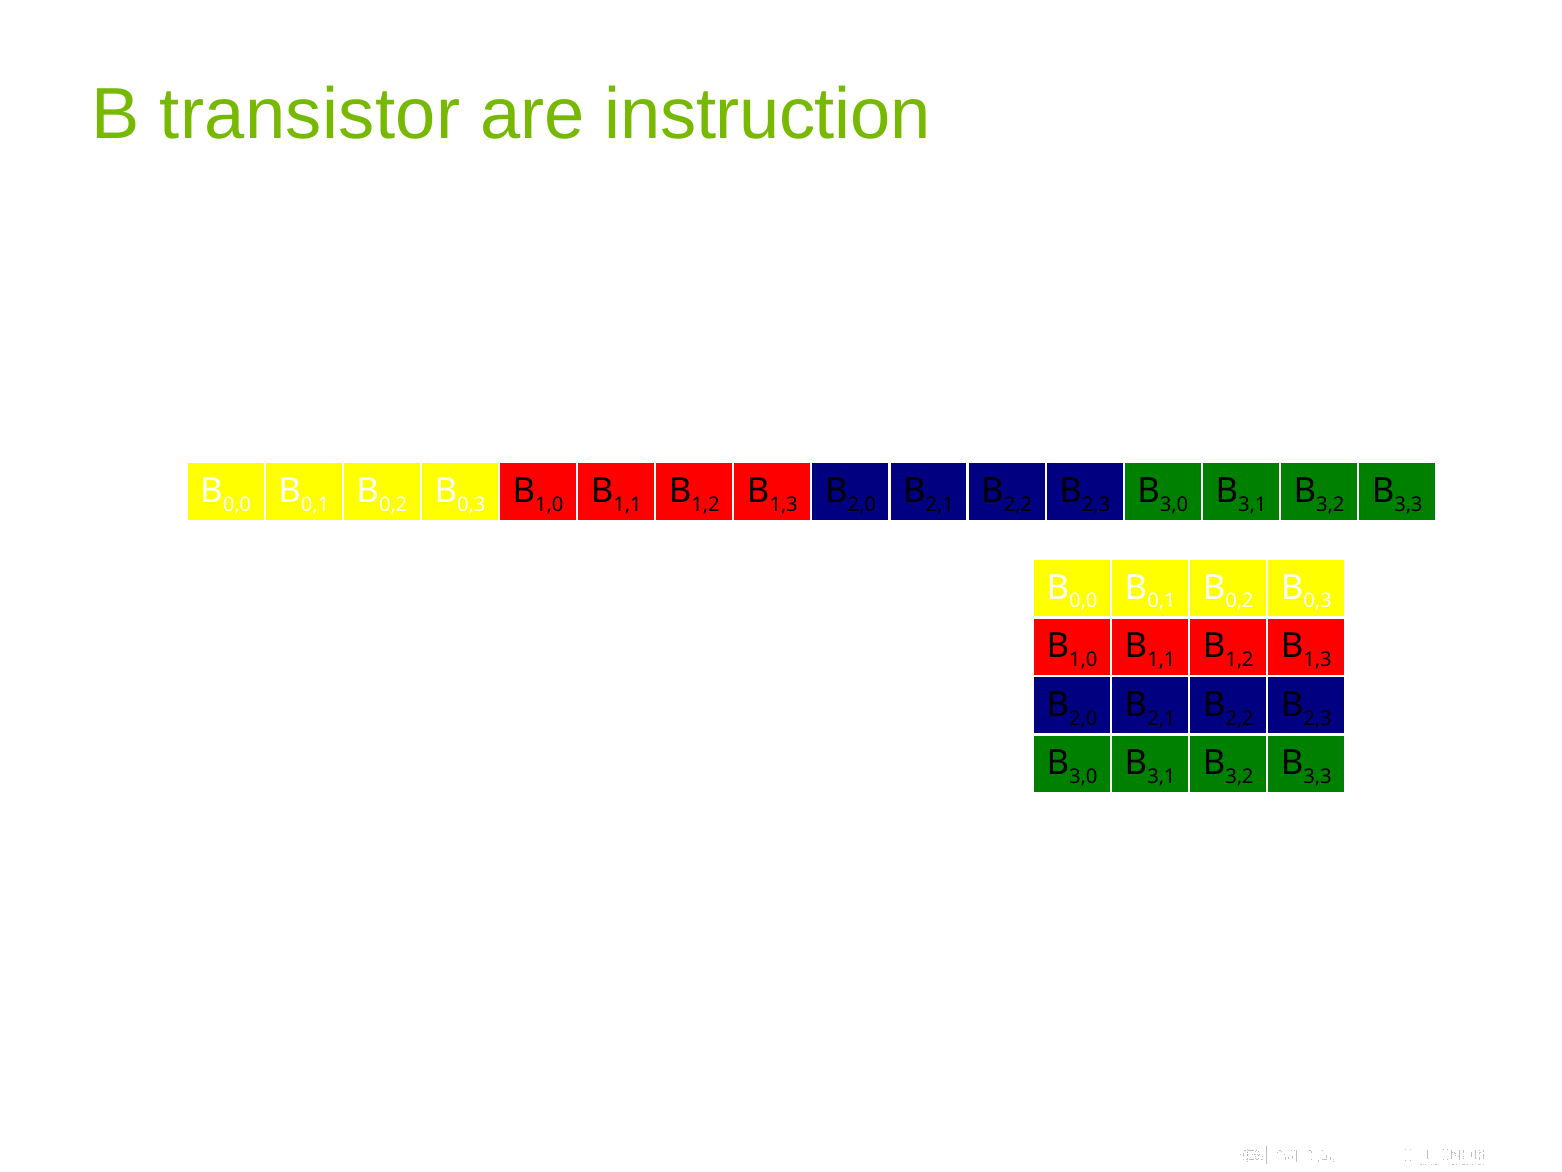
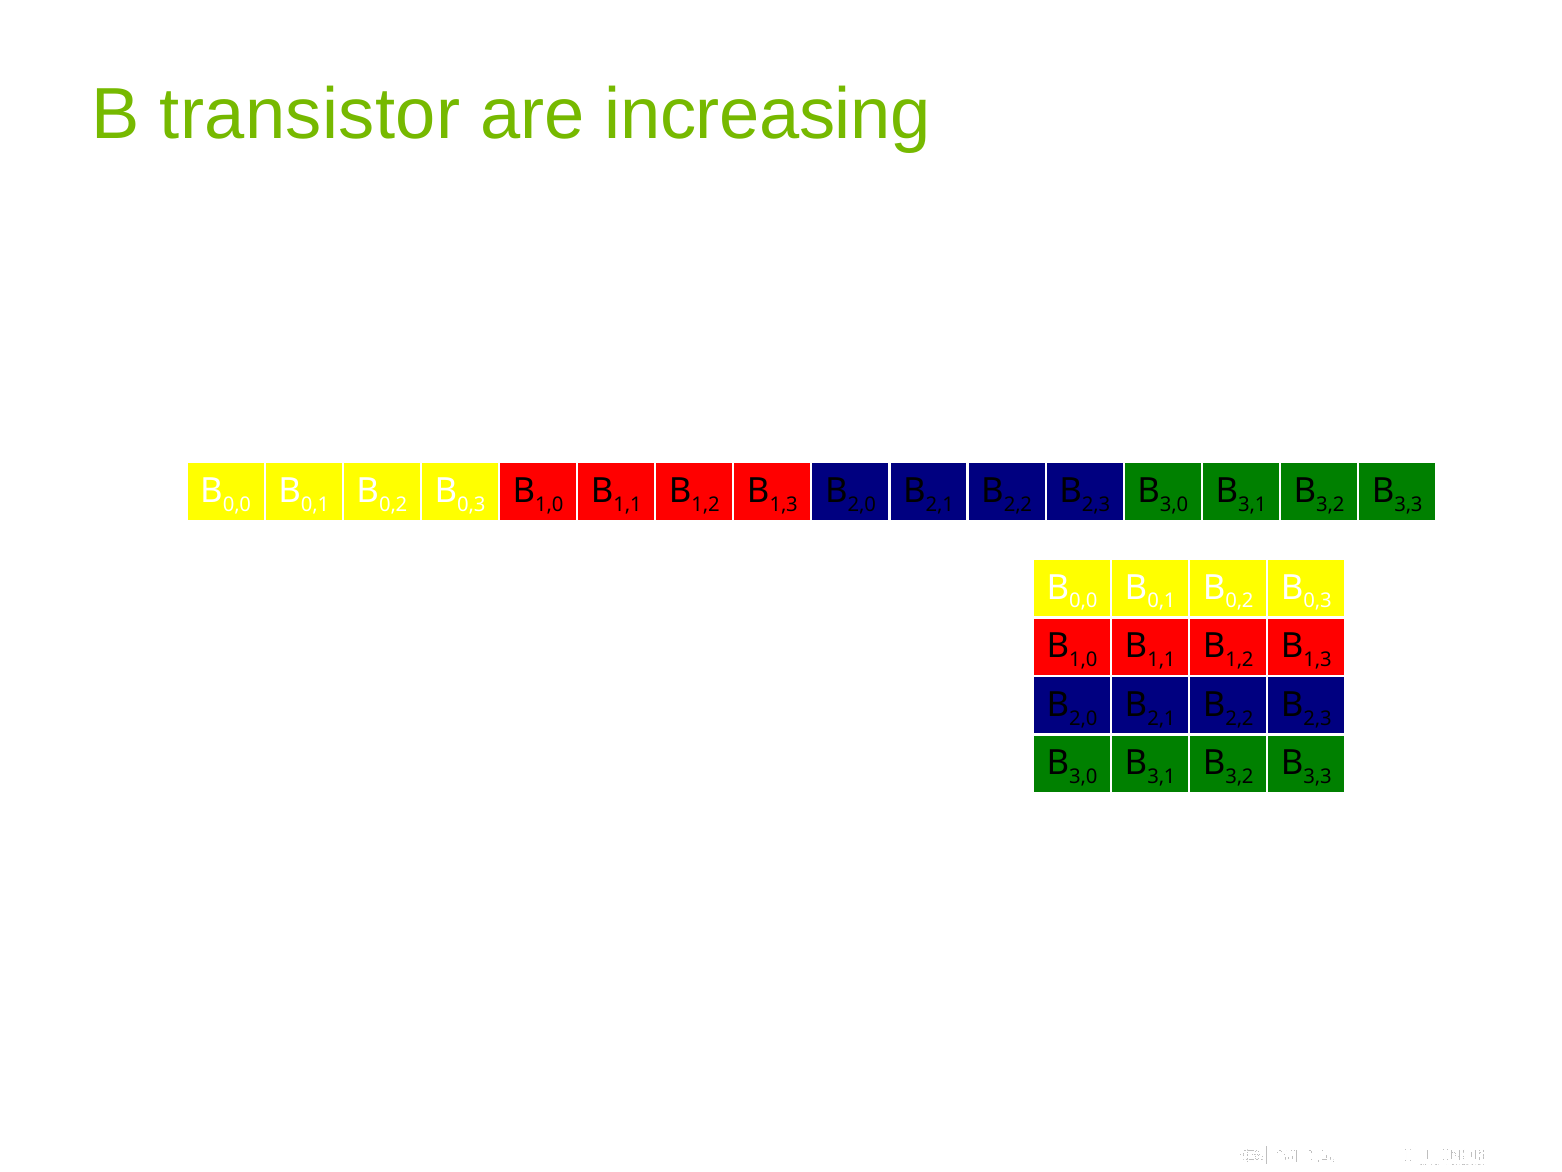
instruction: instruction -> increasing
